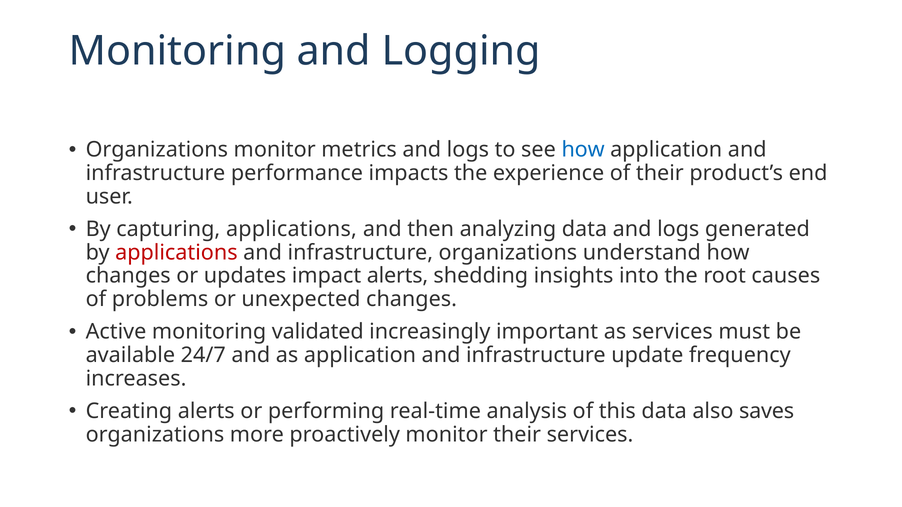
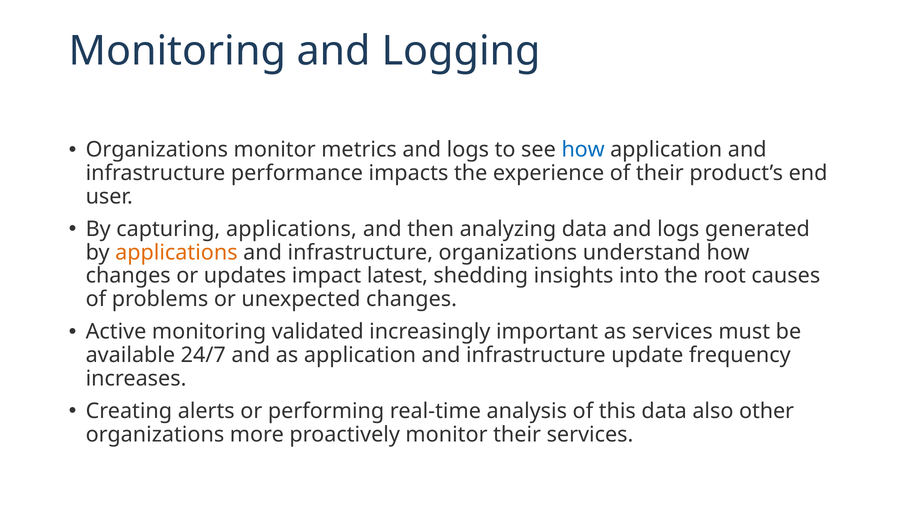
applications at (176, 253) colour: red -> orange
impact alerts: alerts -> latest
saves: saves -> other
